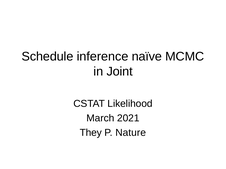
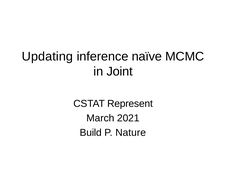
Schedule: Schedule -> Updating
Likelihood: Likelihood -> Represent
They: They -> Build
